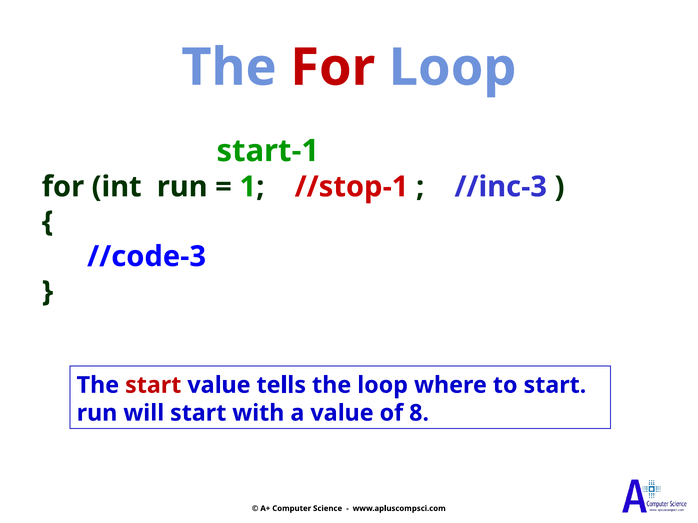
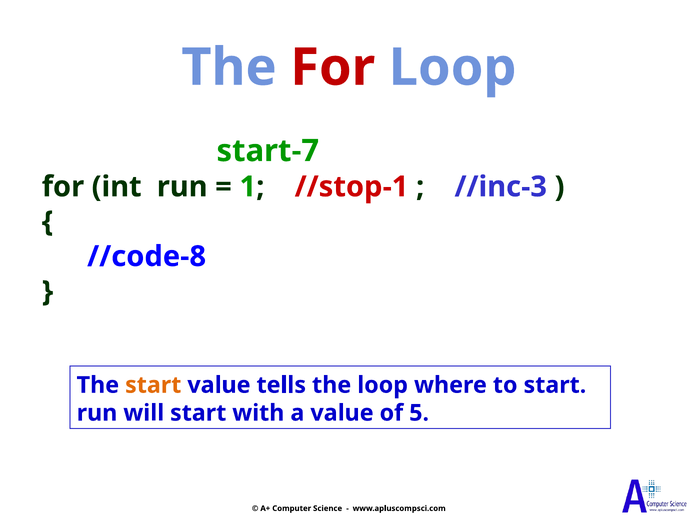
start-1: start-1 -> start-7
//code-3: //code-3 -> //code-8
start at (153, 385) colour: red -> orange
8: 8 -> 5
